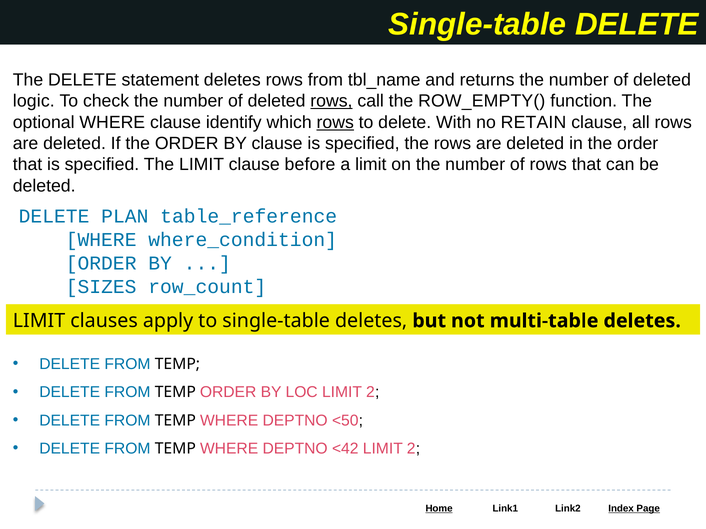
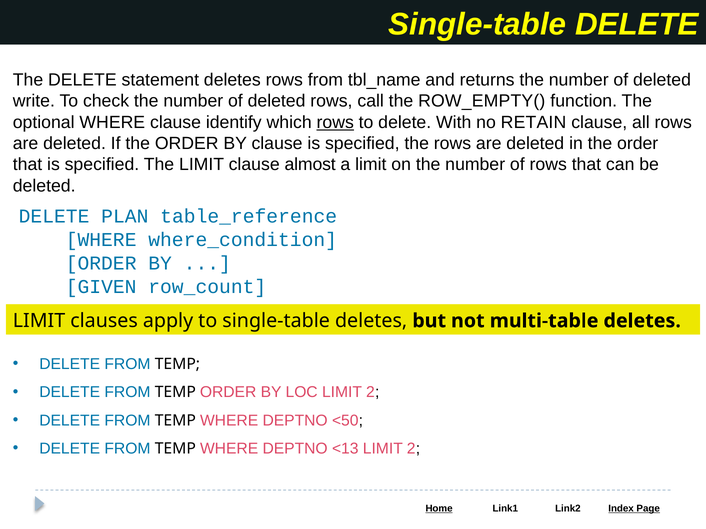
logic: logic -> write
rows at (331, 101) underline: present -> none
before: before -> almost
SIZES: SIZES -> GIVEN
<42: <42 -> <13
